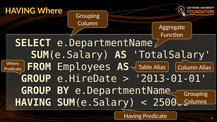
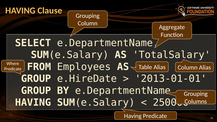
HAVING Where: Where -> Clause
